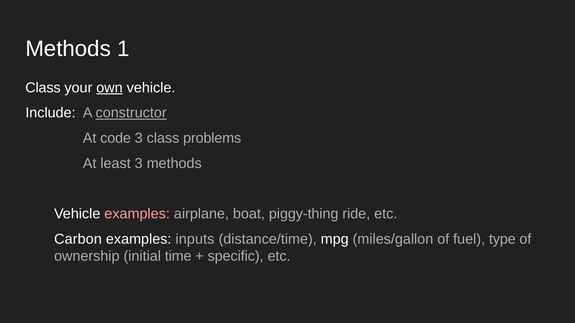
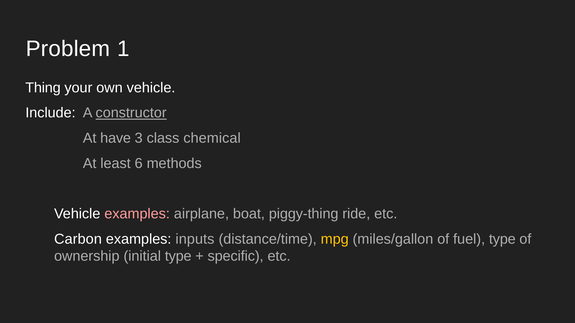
Methods at (68, 49): Methods -> Problem
Class at (43, 88): Class -> Thing
own underline: present -> none
code: code -> have
problems: problems -> chemical
least 3: 3 -> 6
mpg colour: white -> yellow
initial time: time -> type
